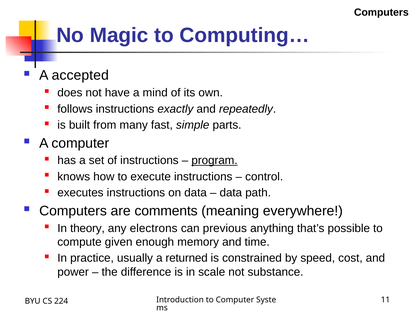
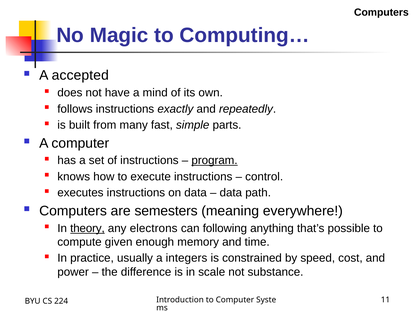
comments: comments -> semesters
theory underline: none -> present
previous: previous -> following
returned: returned -> integers
